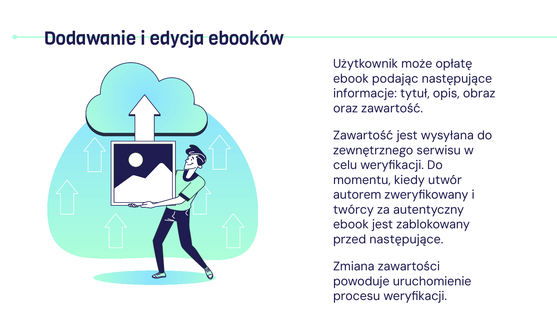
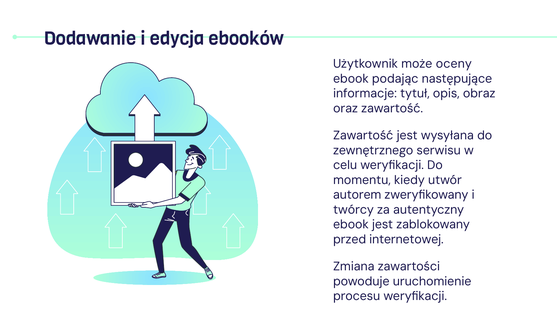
opłatę: opłatę -> oceny
przed następujące: następujące -> internetowej
